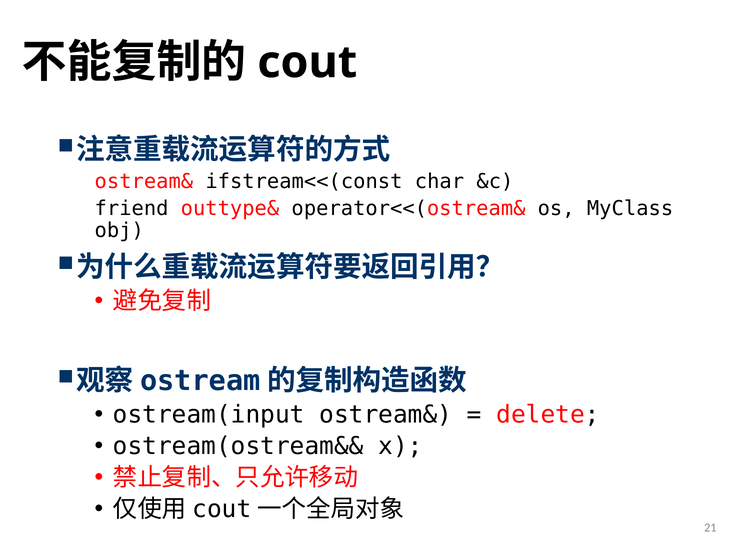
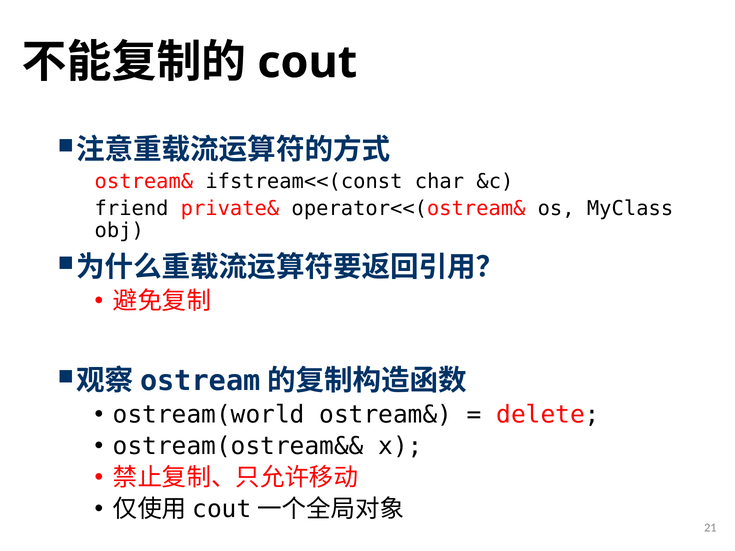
outtype&: outtype& -> private&
ostream(input: ostream(input -> ostream(world
